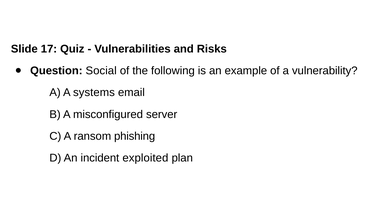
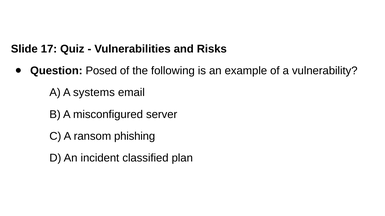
Social: Social -> Posed
exploited: exploited -> classified
